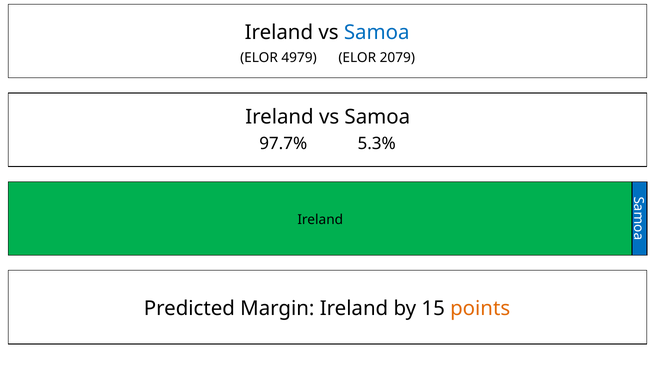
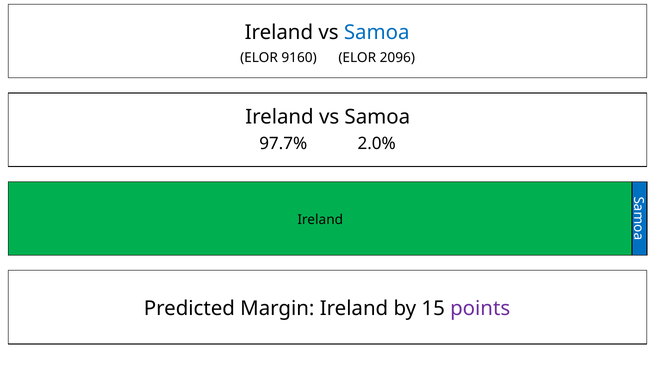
4979: 4979 -> 9160
2079: 2079 -> 2096
5.3%: 5.3% -> 2.0%
points colour: orange -> purple
